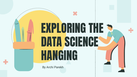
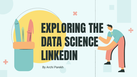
HANGING: HANGING -> LINKEDIN
